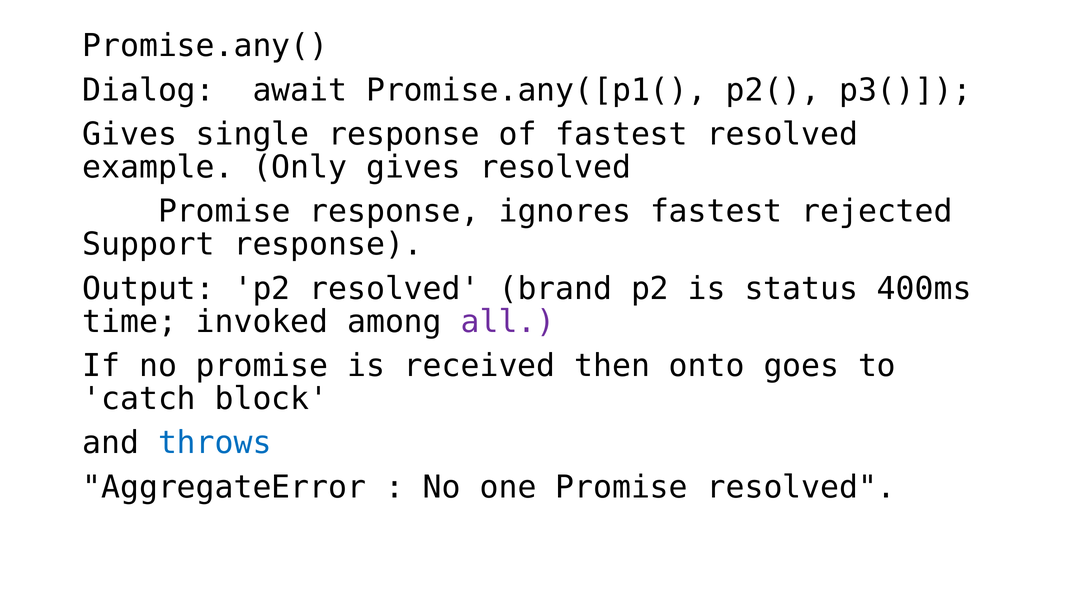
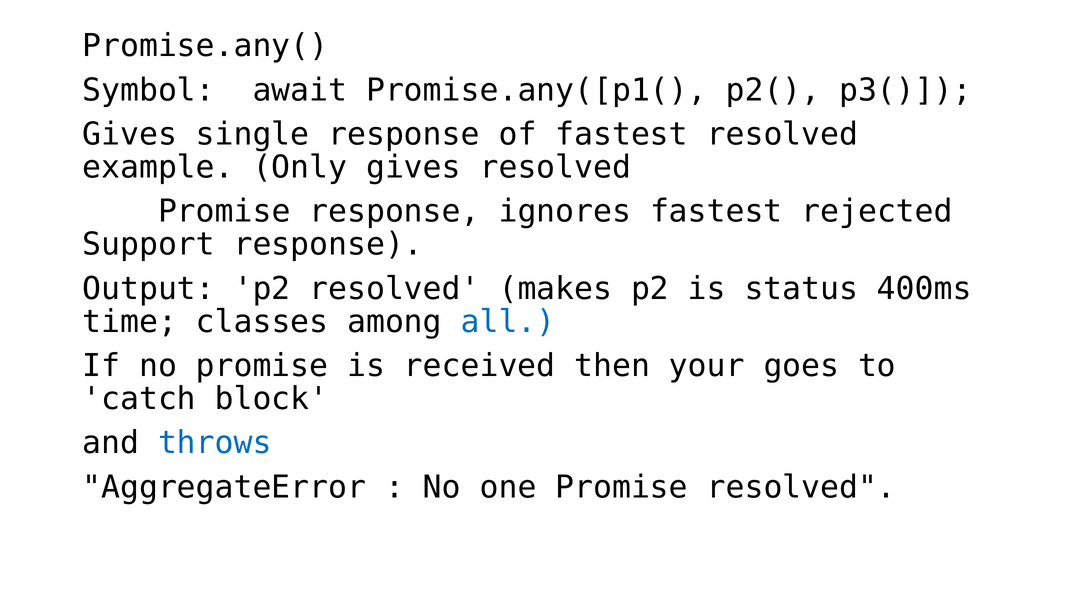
Dialog: Dialog -> Symbol
brand: brand -> makes
invoked: invoked -> classes
all colour: purple -> blue
onto: onto -> your
